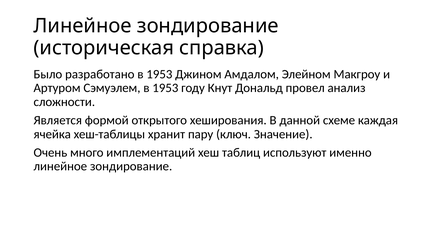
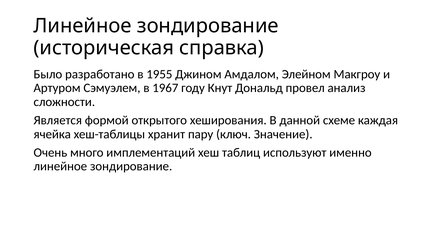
разработано в 1953: 1953 -> 1955
Сэмуэлем в 1953: 1953 -> 1967
